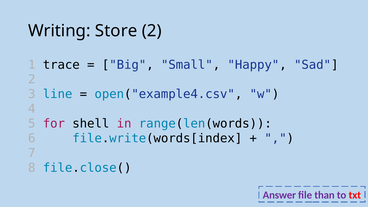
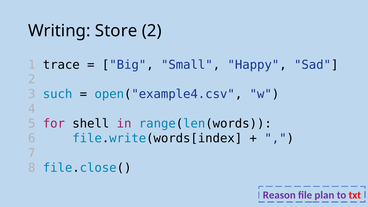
line: line -> such
Answer: Answer -> Reason
than: than -> plan
